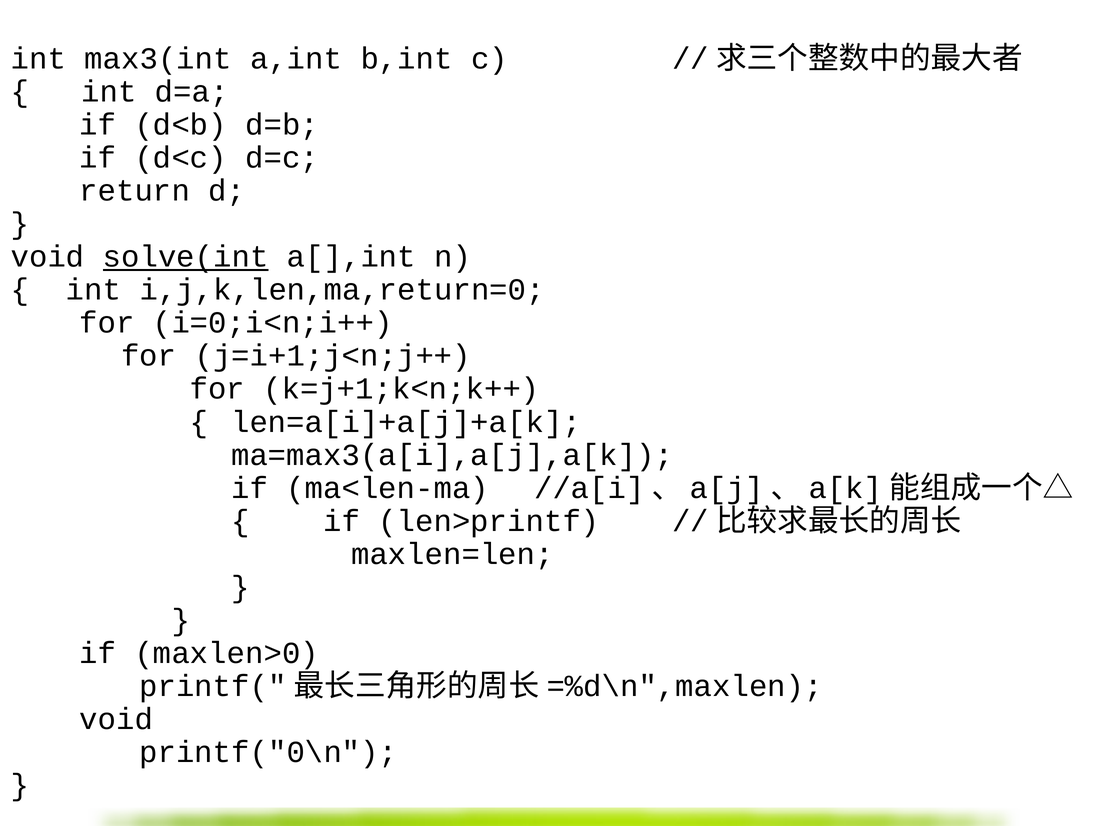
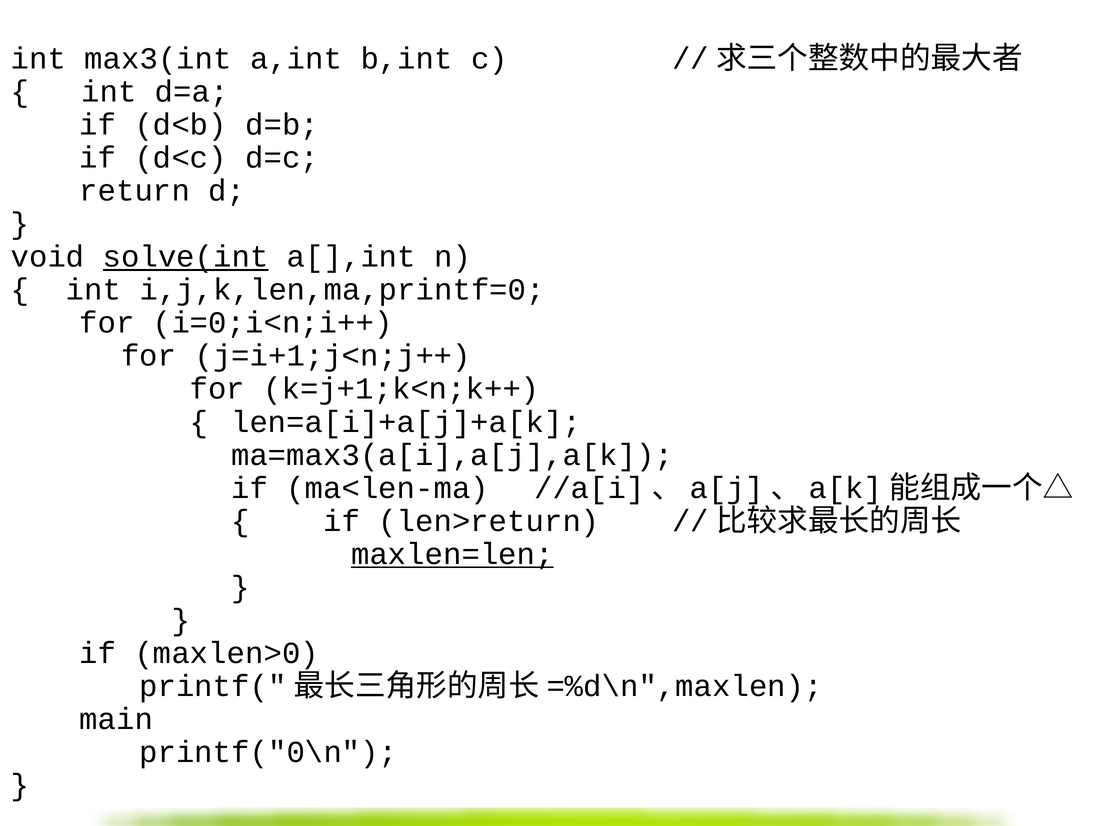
i,j,k,len,ma,return=0: i,j,k,len,ma,return=0 -> i,j,k,len,ma,printf=0
len>printf: len>printf -> len>return
maxlen=len underline: none -> present
void at (116, 720): void -> main
